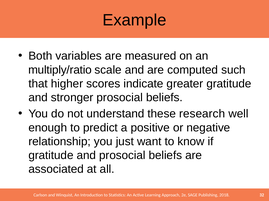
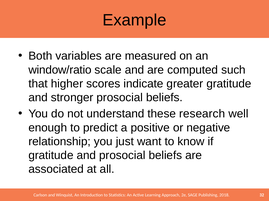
multiply/ratio: multiply/ratio -> window/ratio
